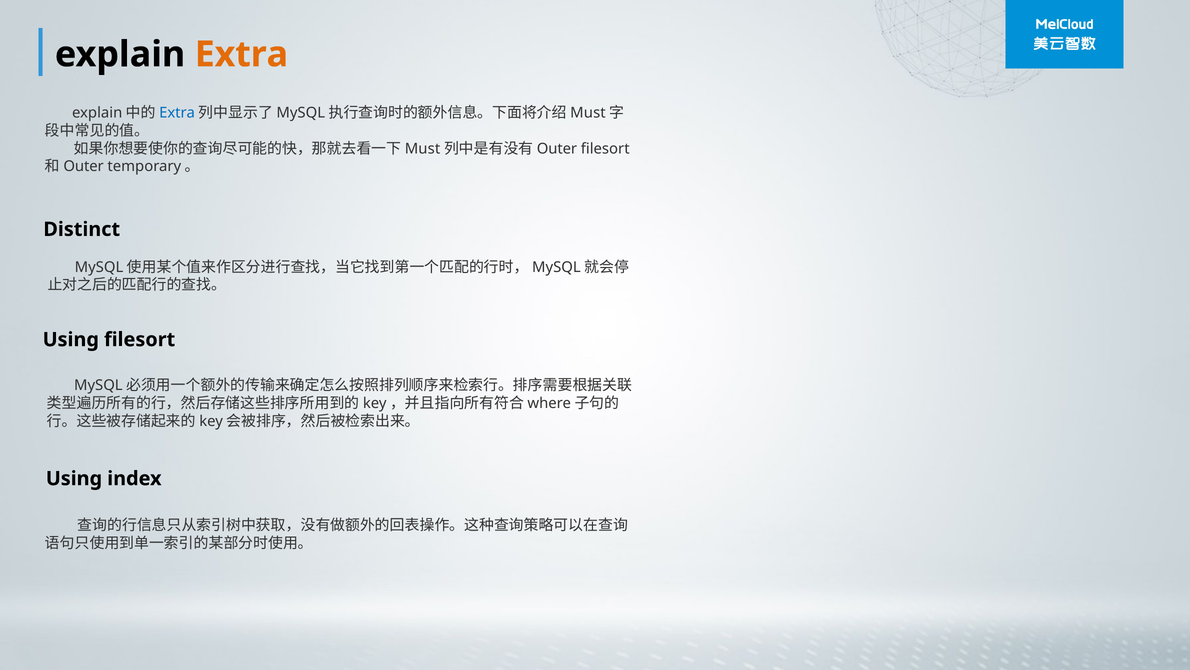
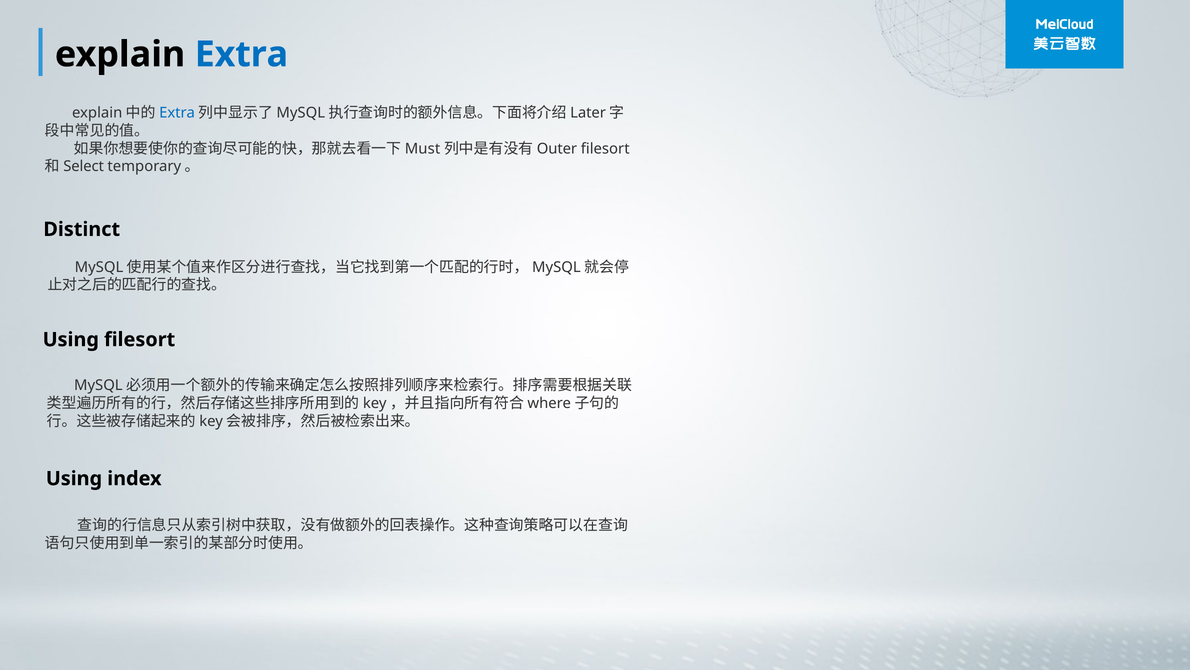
Extra at (241, 54) colour: orange -> blue
Must at (588, 113): Must -> Later
Outer at (84, 166): Outer -> Select
